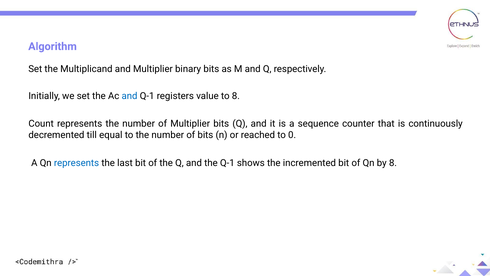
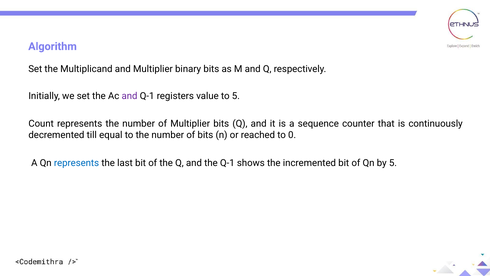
and at (130, 96) colour: blue -> purple
to 8: 8 -> 5
by 8: 8 -> 5
